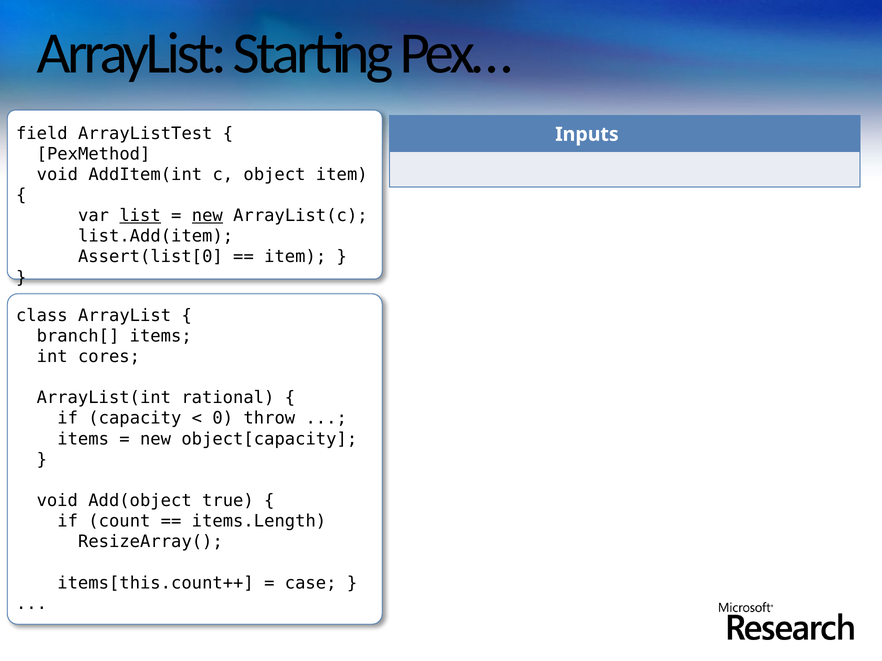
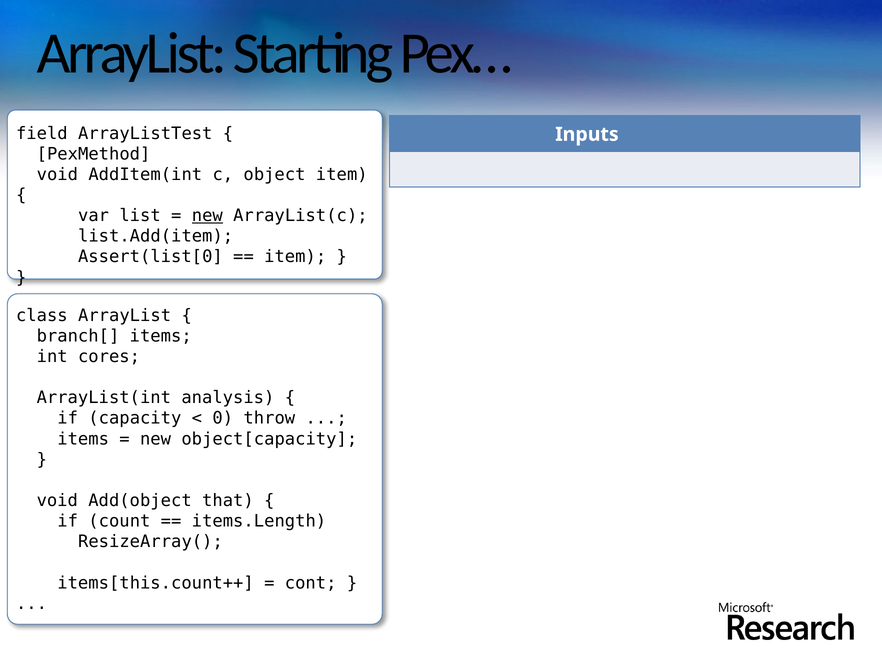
list underline: present -> none
rational: rational -> analysis
true: true -> that
case: case -> cont
